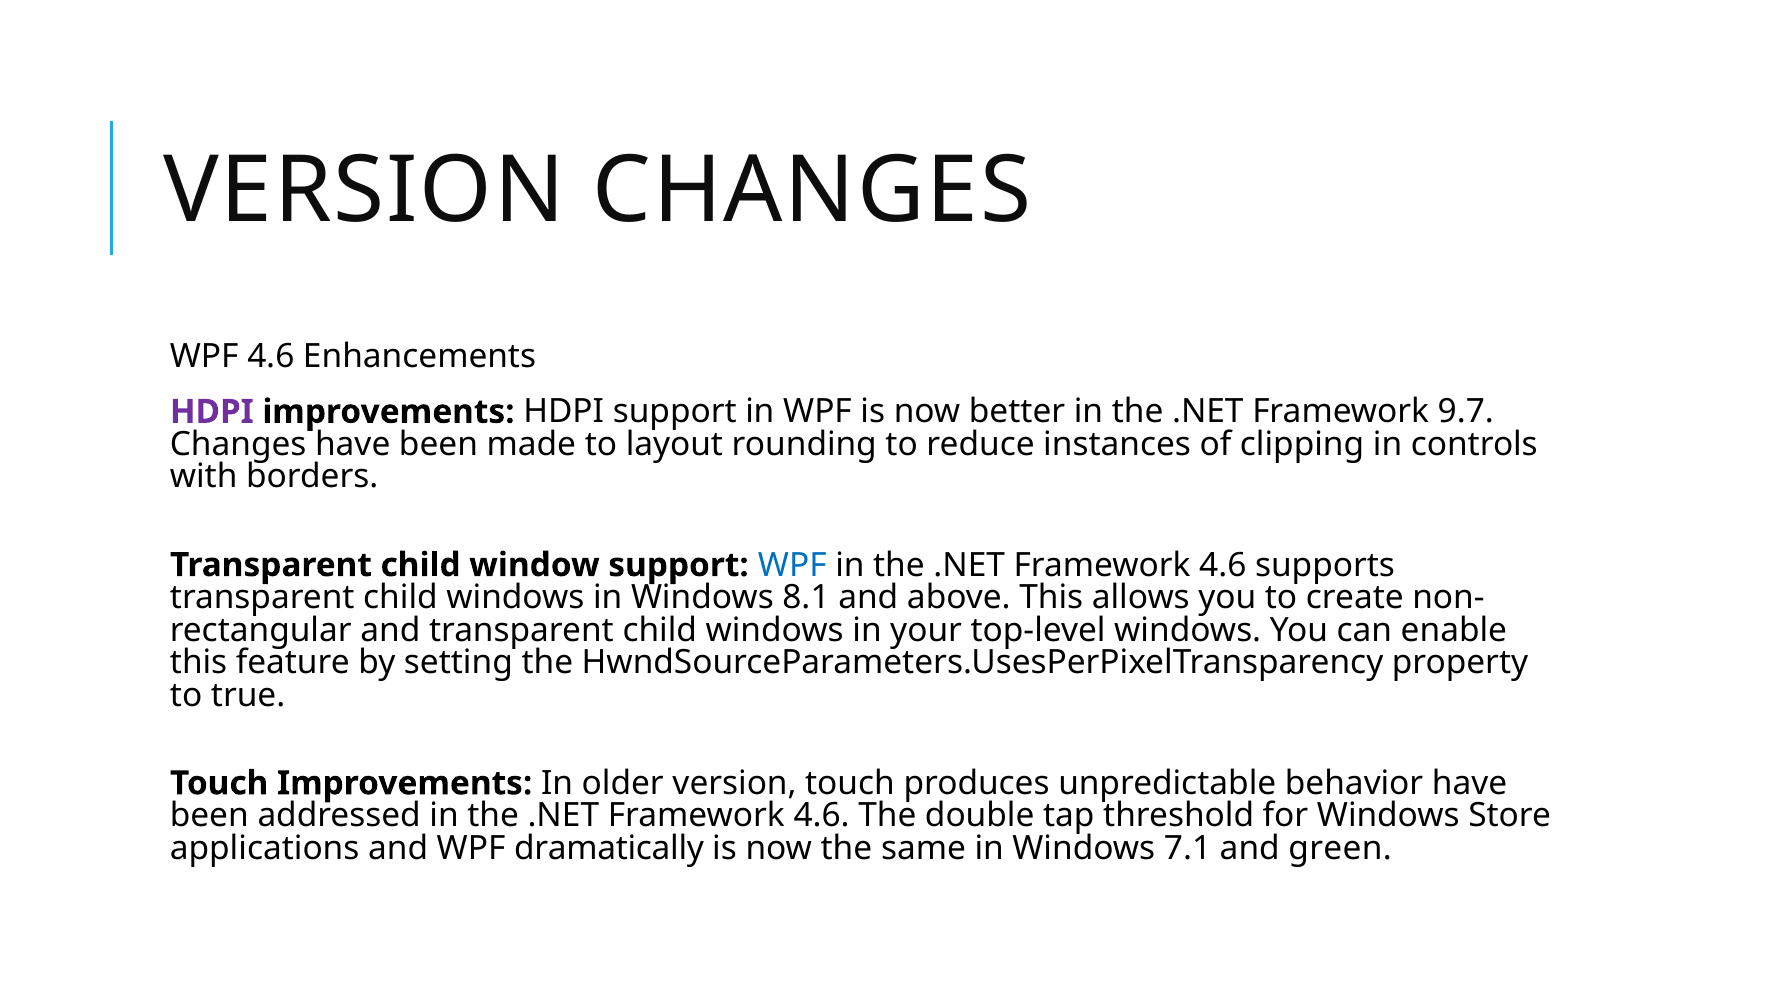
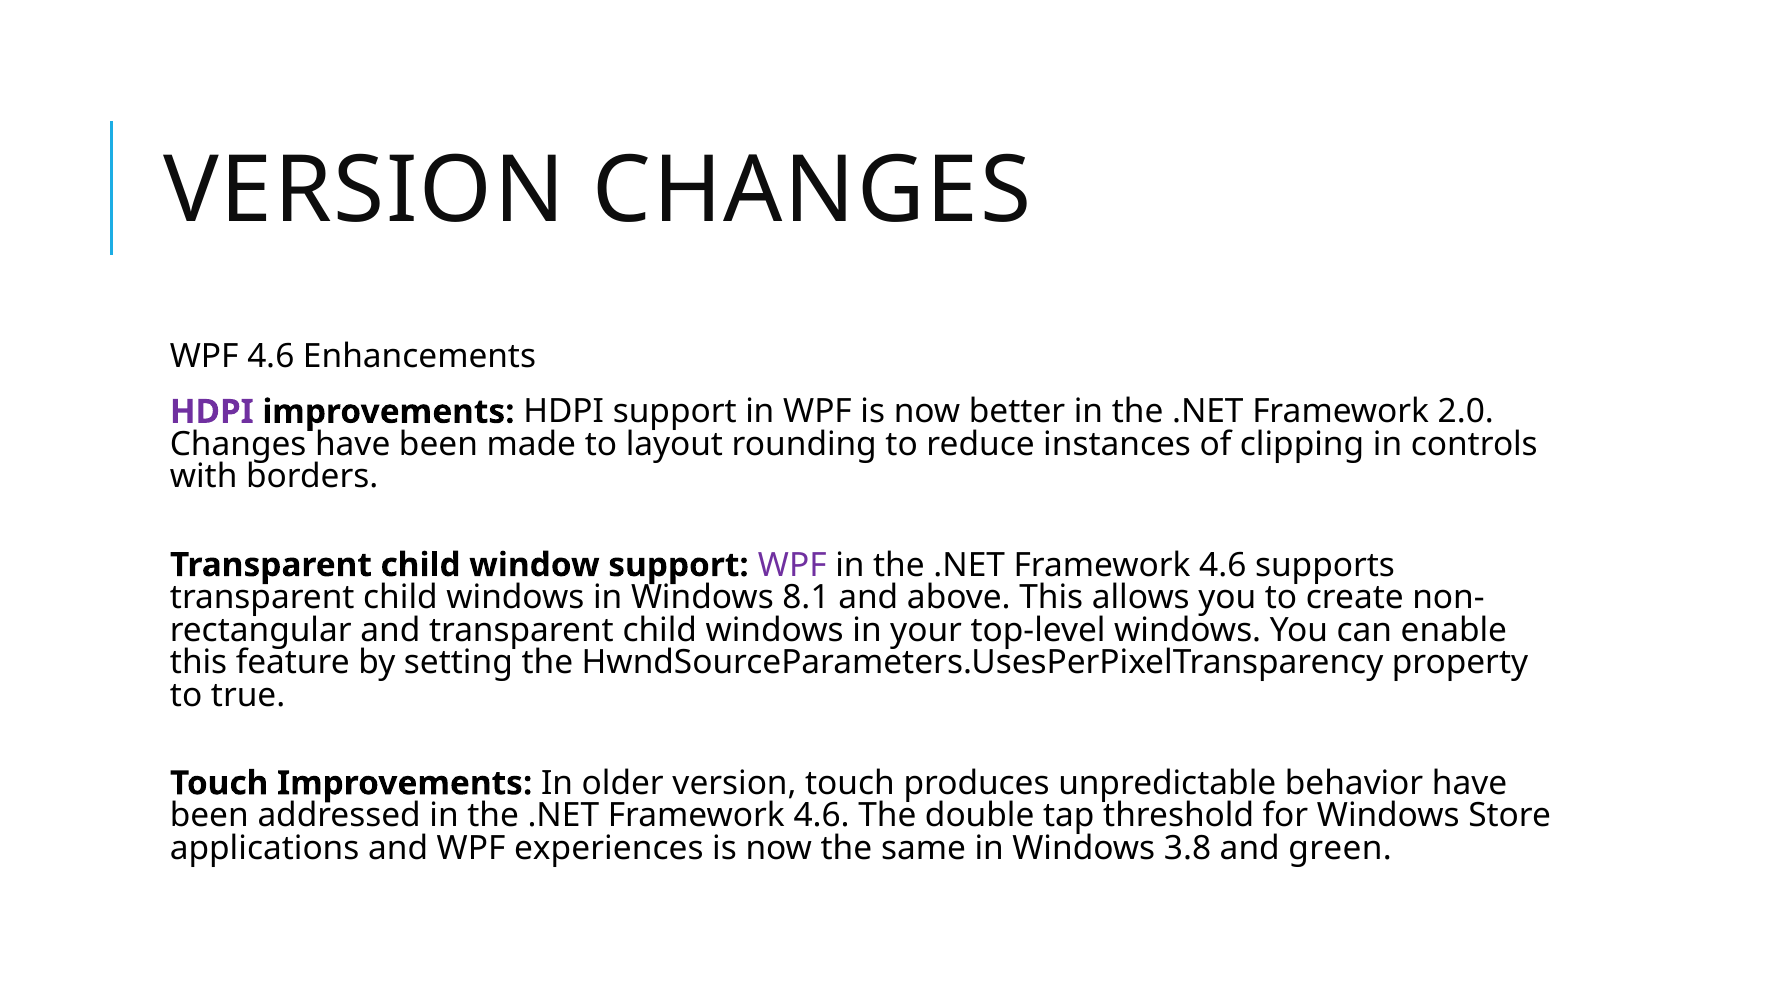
9.7: 9.7 -> 2.0
WPF at (792, 565) colour: blue -> purple
dramatically: dramatically -> experiences
7.1: 7.1 -> 3.8
